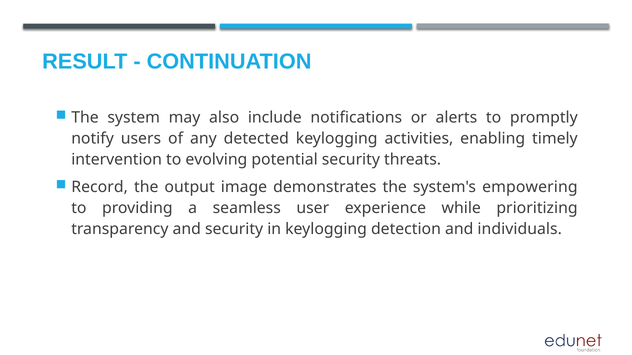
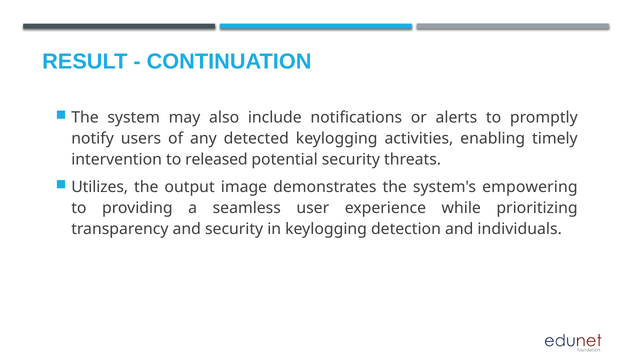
evolving: evolving -> released
Record: Record -> Utilizes
